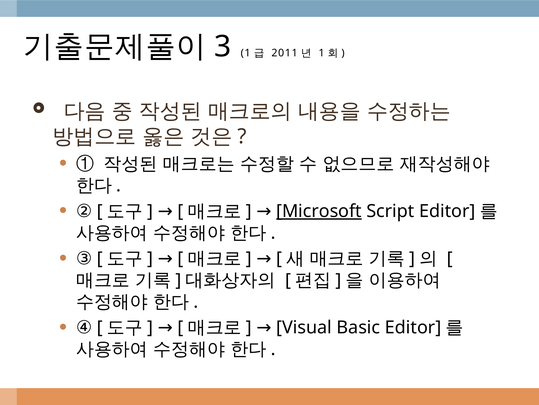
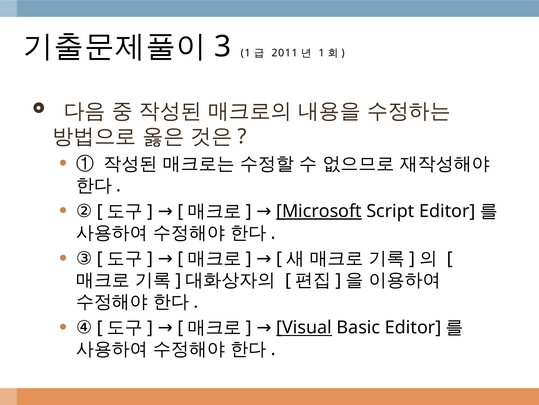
Visual underline: none -> present
